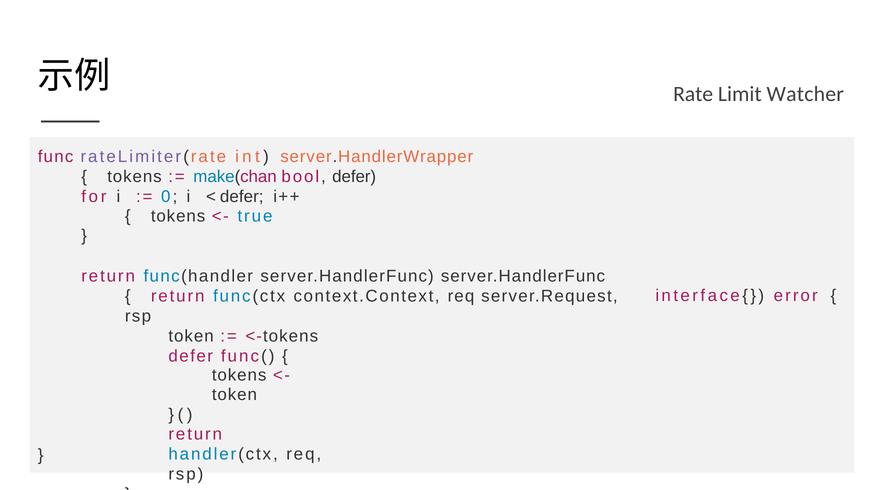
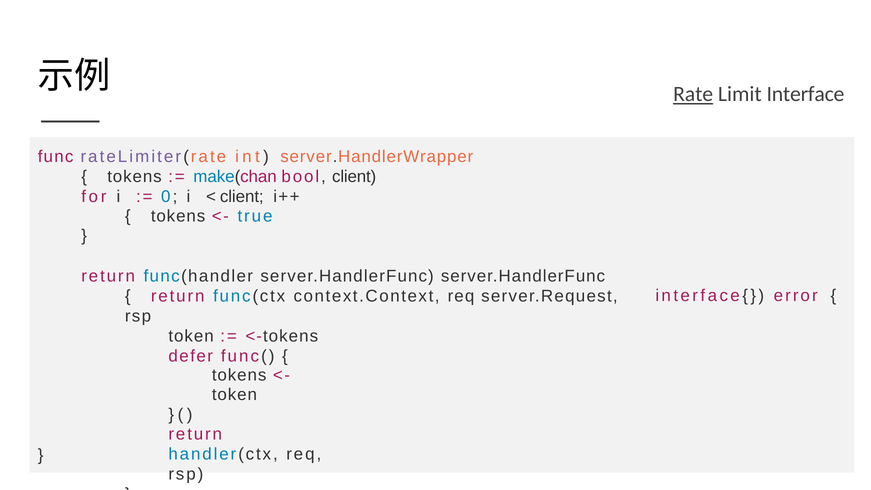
Rate underline: none -> present
Watcher: Watcher -> Interface
bool defer: defer -> client
defer at (242, 196): defer -> client
